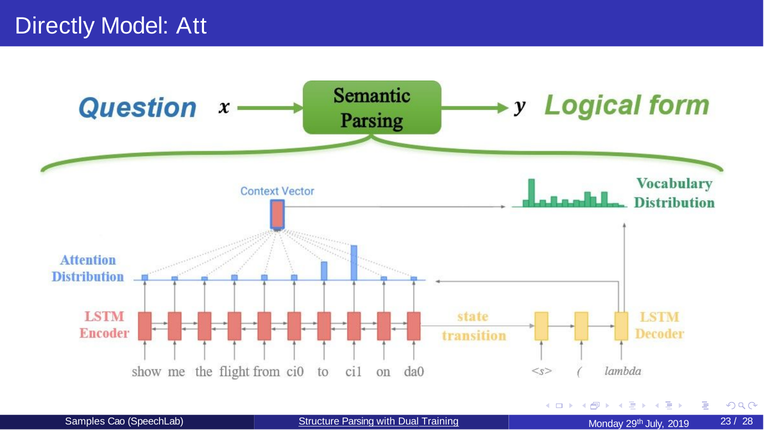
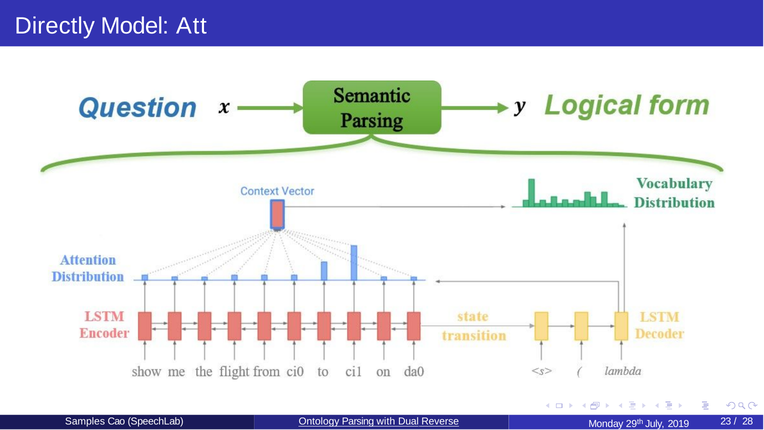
Structure: Structure -> Ontology
Training: Training -> Reverse
